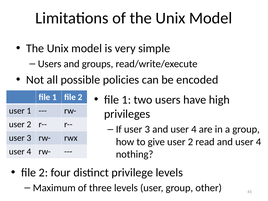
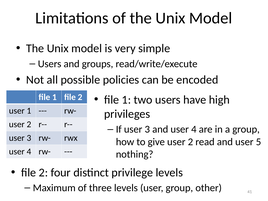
read and user 4: 4 -> 5
